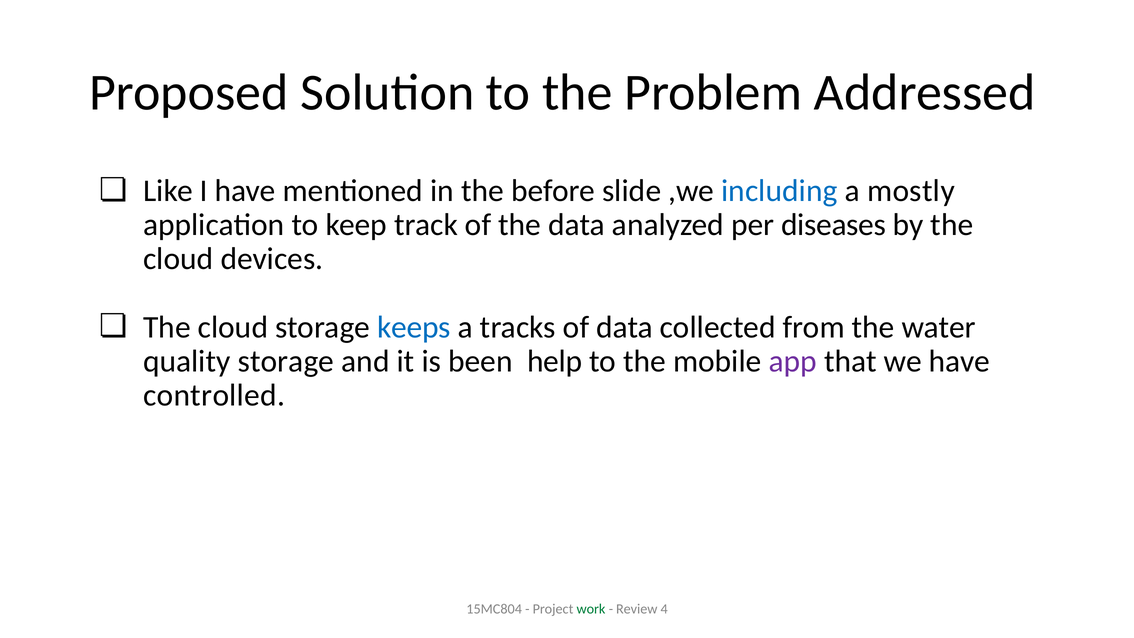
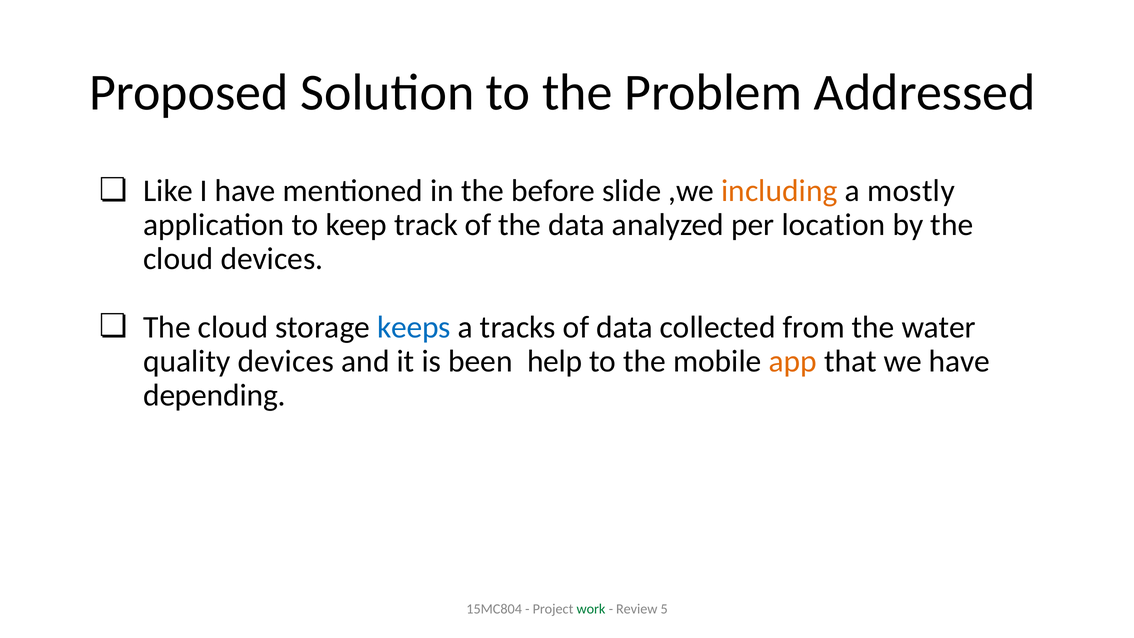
including colour: blue -> orange
diseases: diseases -> location
quality storage: storage -> devices
app colour: purple -> orange
controlled: controlled -> depending
4: 4 -> 5
